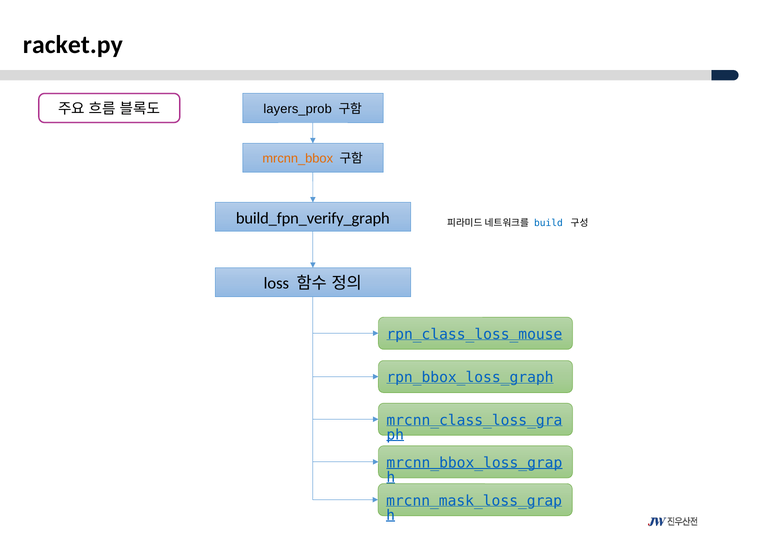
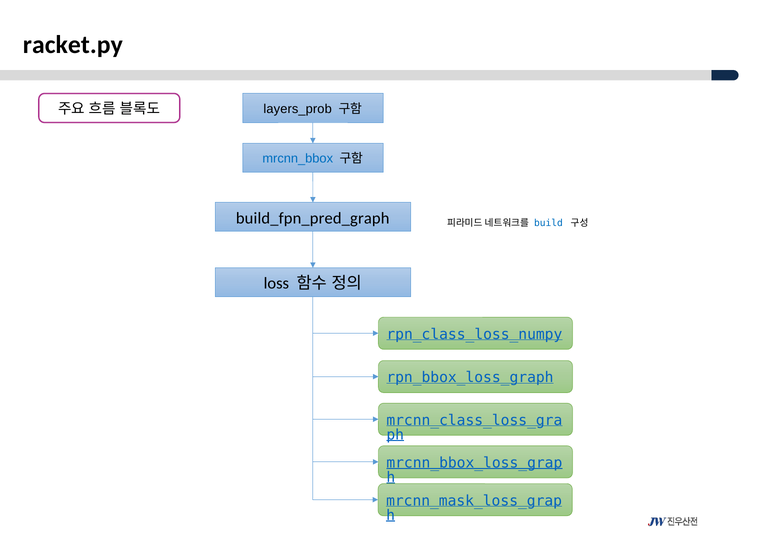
mrcnn_bbox colour: orange -> blue
build_fpn_verify_graph: build_fpn_verify_graph -> build_fpn_pred_graph
rpn_class_loss_mouse: rpn_class_loss_mouse -> rpn_class_loss_numpy
